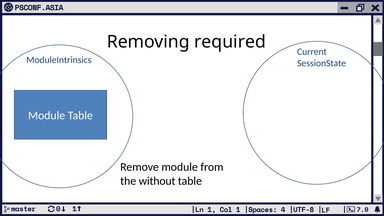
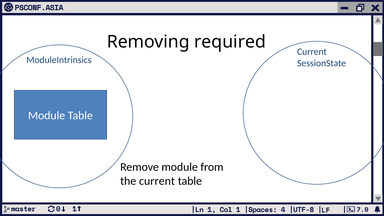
the without: without -> current
